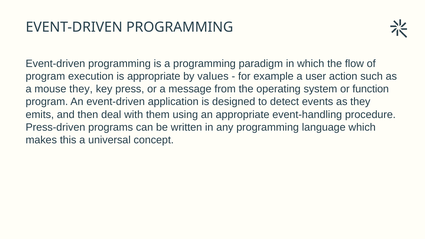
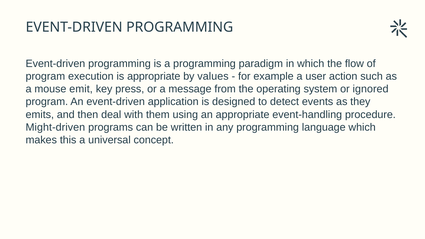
mouse they: they -> emit
function: function -> ignored
Press-driven: Press-driven -> Might-driven
